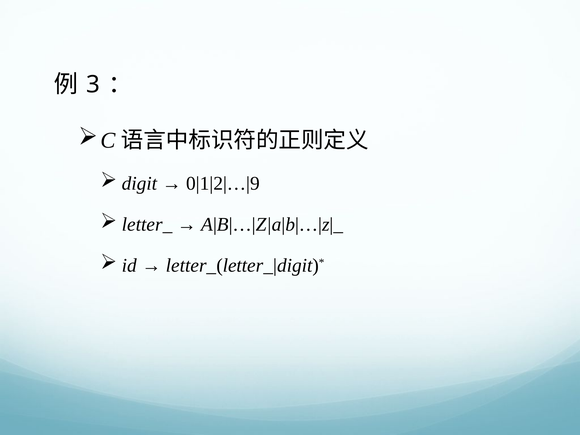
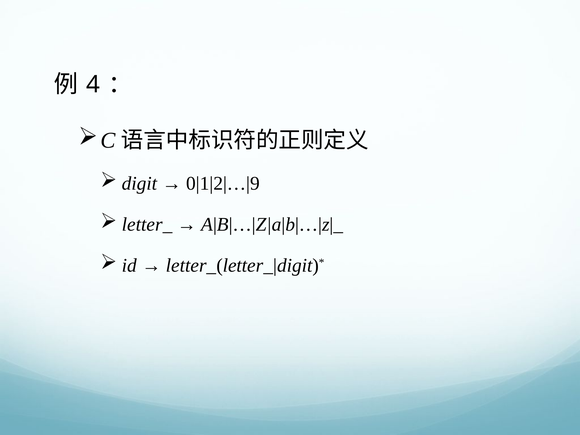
3: 3 -> 4
